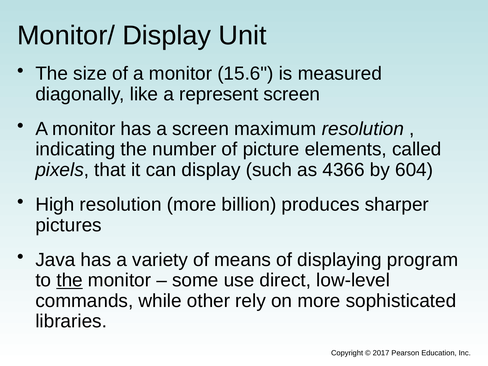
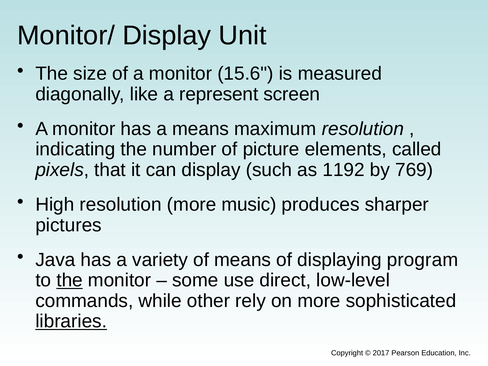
a screen: screen -> means
4366: 4366 -> 1192
604: 604 -> 769
billion: billion -> music
libraries underline: none -> present
